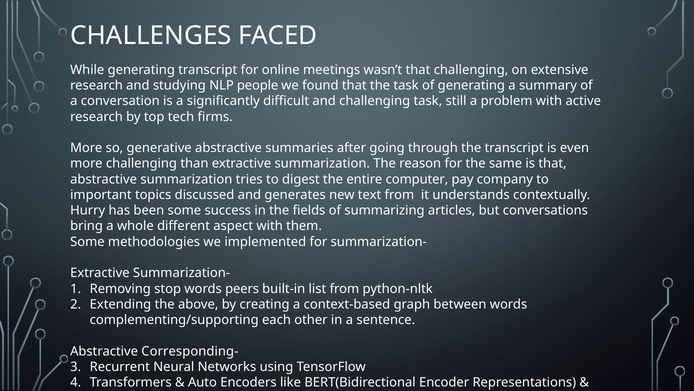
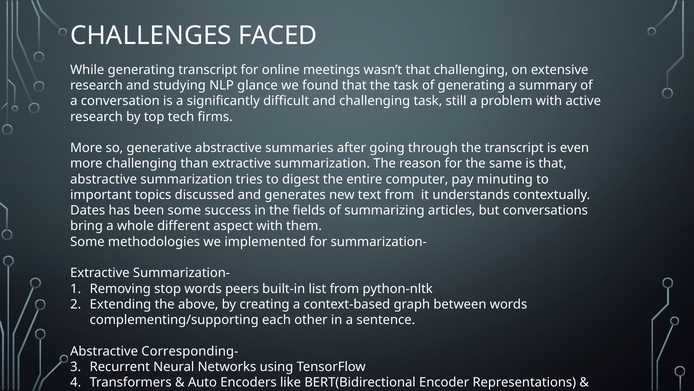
people: people -> glance
company: company -> minuting
Hurry: Hurry -> Dates
